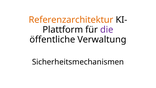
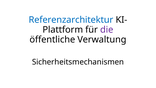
Referenzarchitektur colour: orange -> blue
